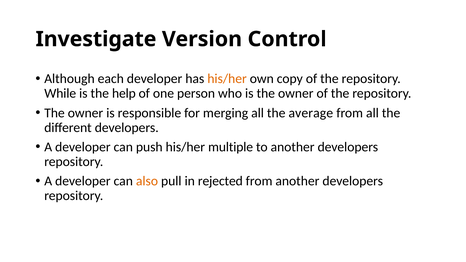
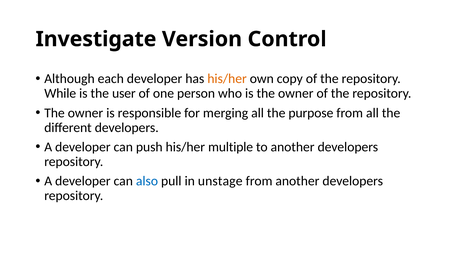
help: help -> user
average: average -> purpose
also colour: orange -> blue
rejected: rejected -> unstage
